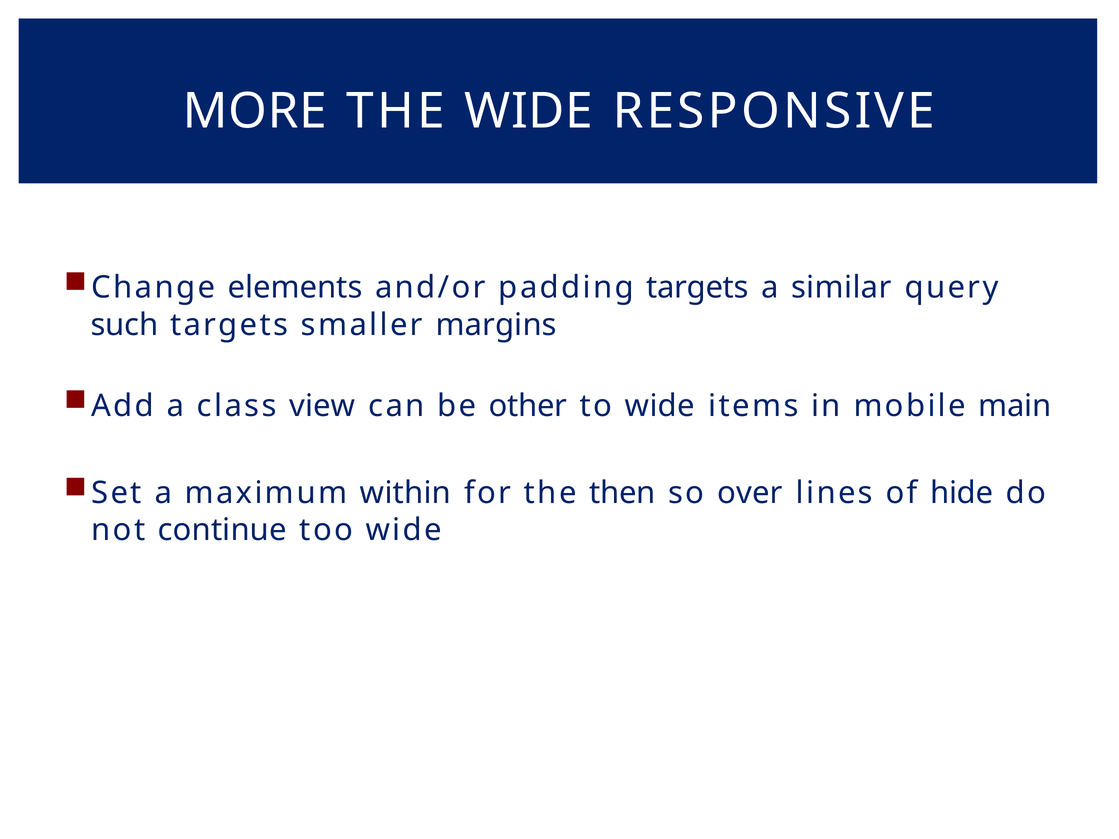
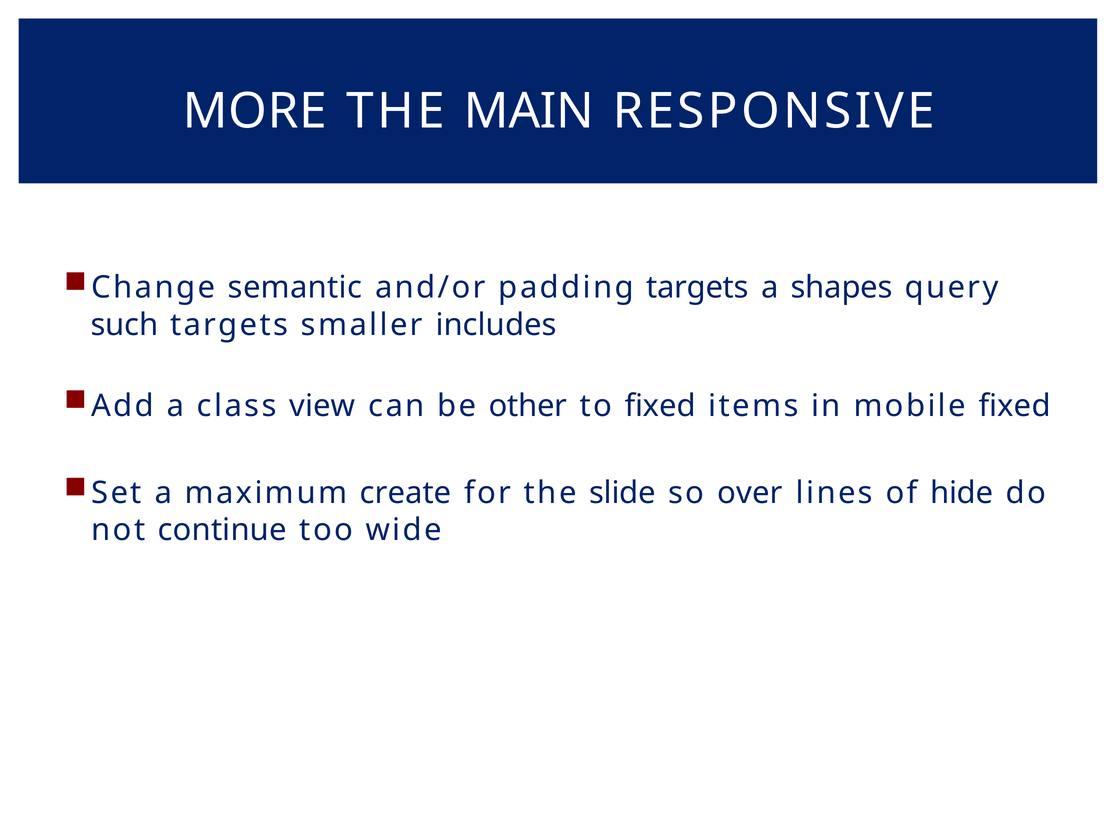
THE WIDE: WIDE -> MAIN
elements: elements -> semantic
similar: similar -> shapes
margins: margins -> includes
to wide: wide -> fixed
mobile main: main -> fixed
within: within -> create
then: then -> slide
